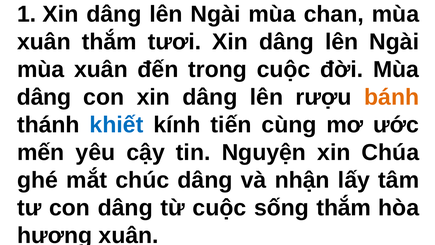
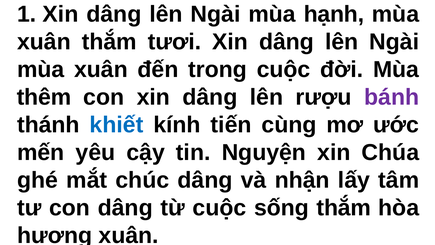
chan: chan -> hạnh
dâng at (44, 97): dâng -> thêm
bánh colour: orange -> purple
